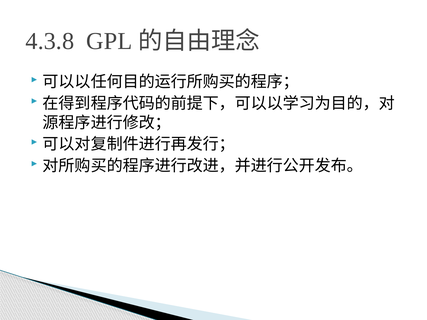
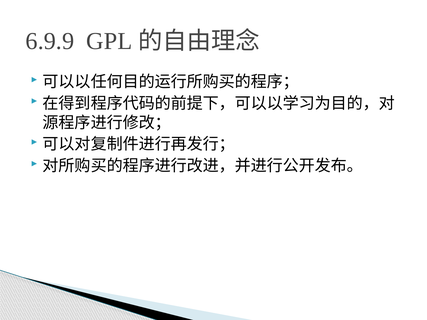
4.3.8: 4.3.8 -> 6.9.9
